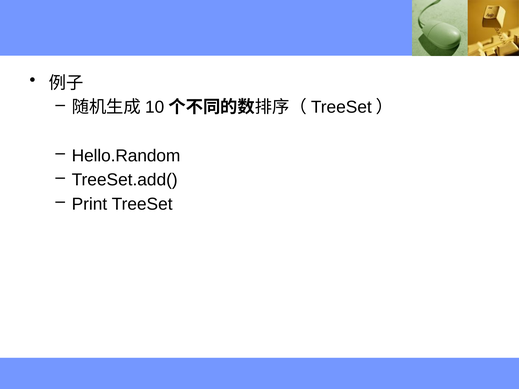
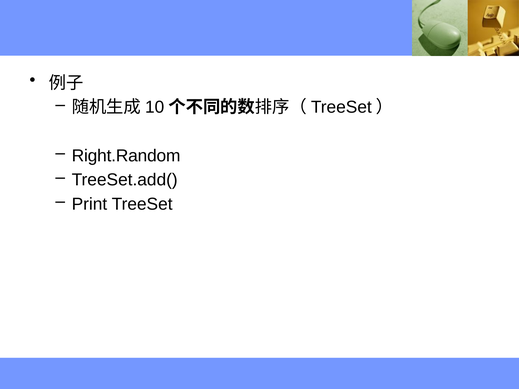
Hello.Random: Hello.Random -> Right.Random
